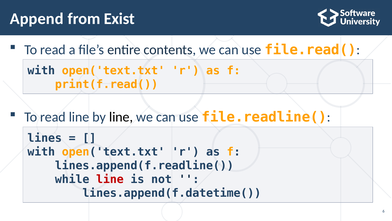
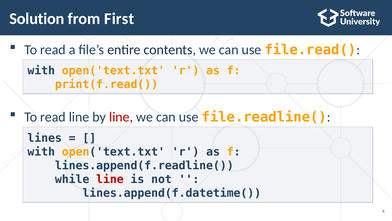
Append: Append -> Solution
Exist: Exist -> First
line at (121, 117) colour: black -> red
